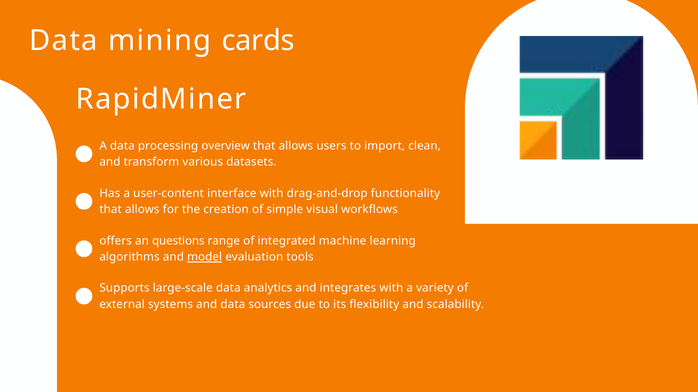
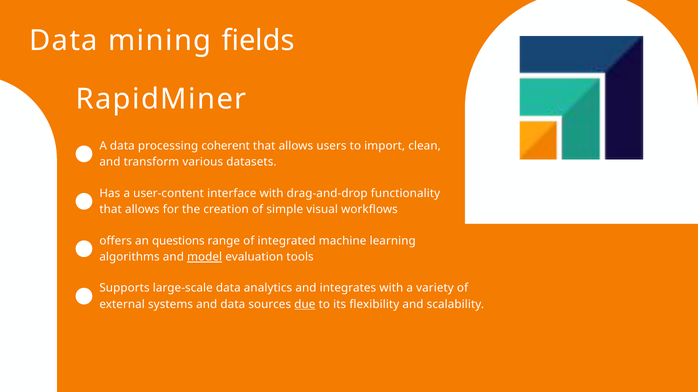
cards: cards -> fields
overview: overview -> coherent
due underline: none -> present
